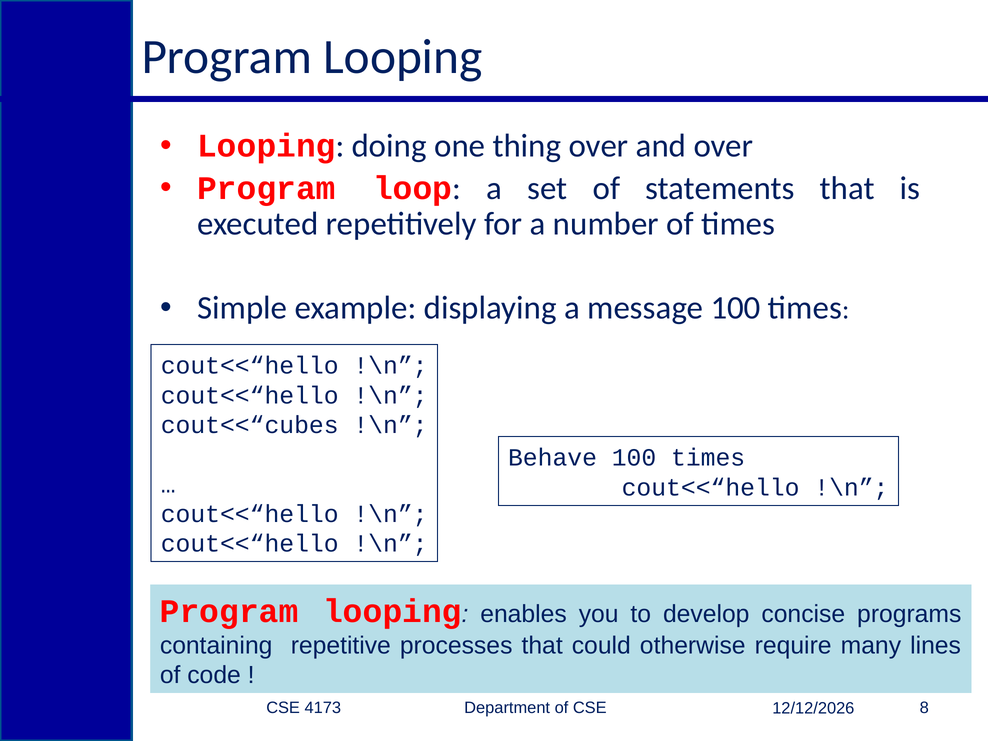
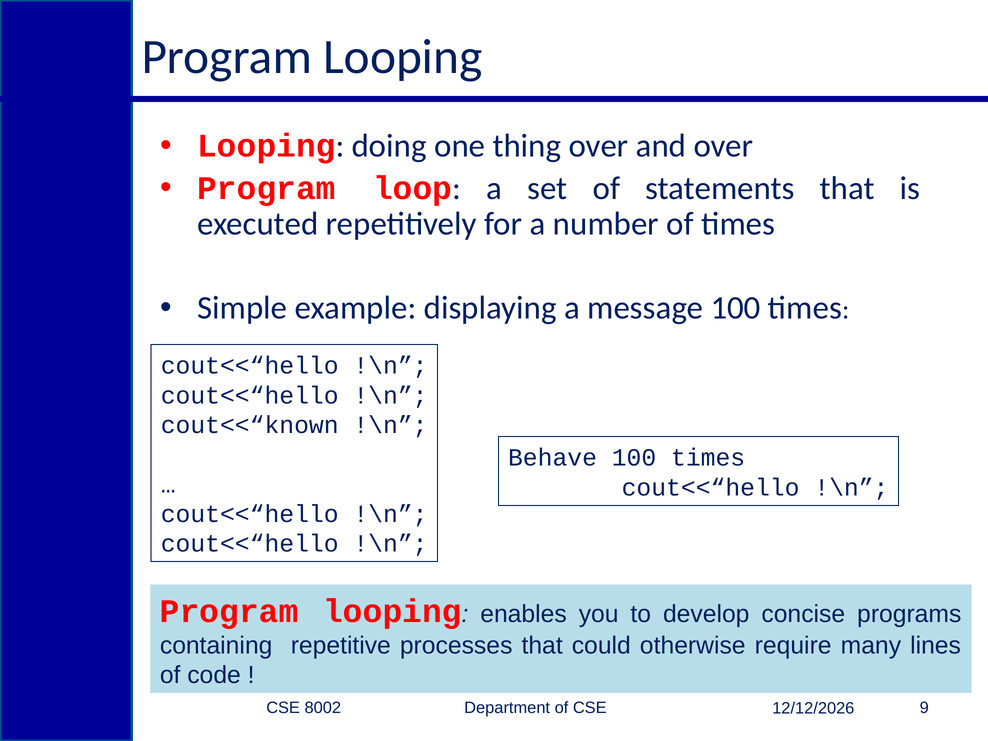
cout<<“cubes: cout<<“cubes -> cout<<“known
4173: 4173 -> 8002
8: 8 -> 9
